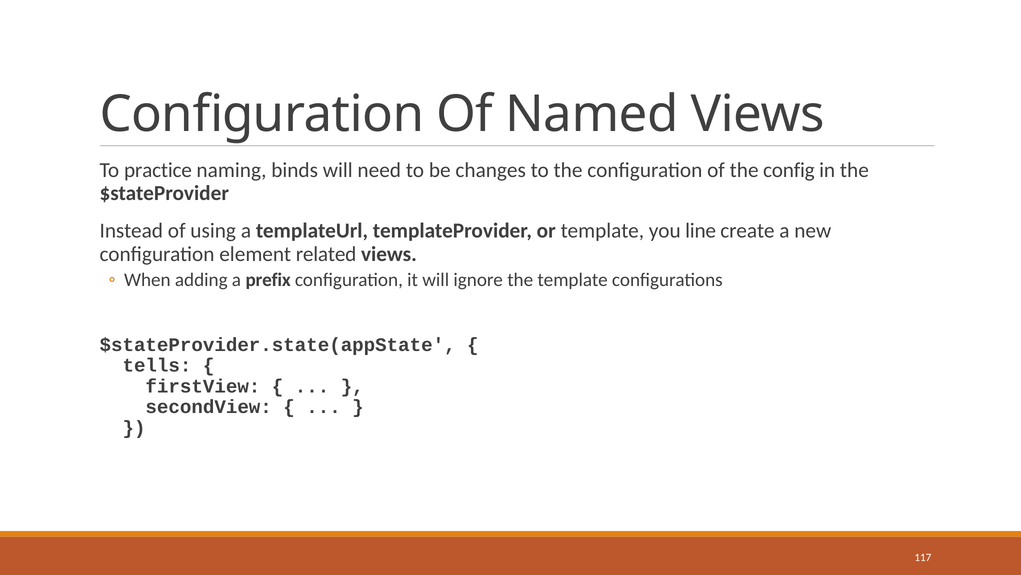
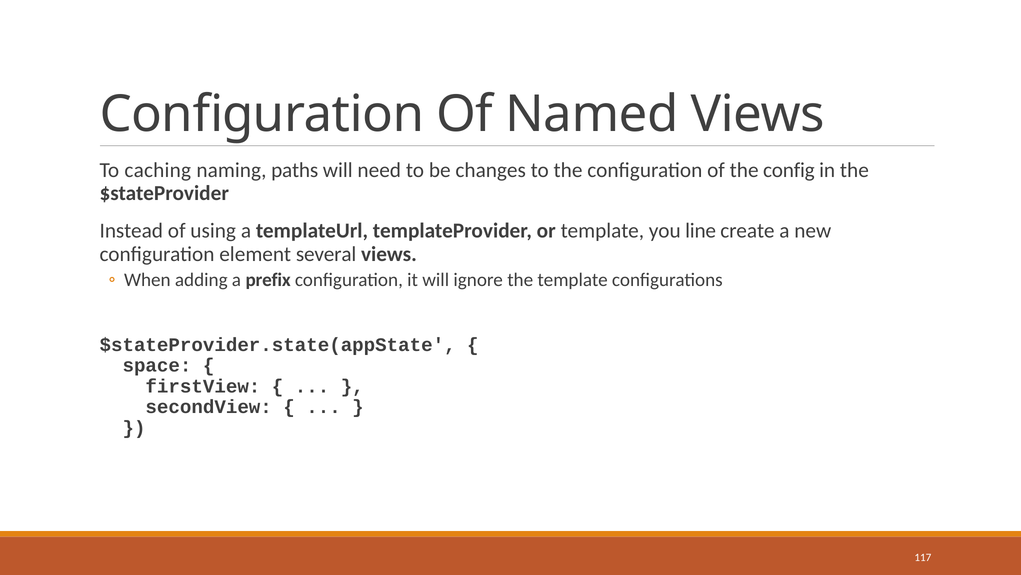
practice: practice -> caching
binds: binds -> paths
related: related -> several
tells: tells -> space
